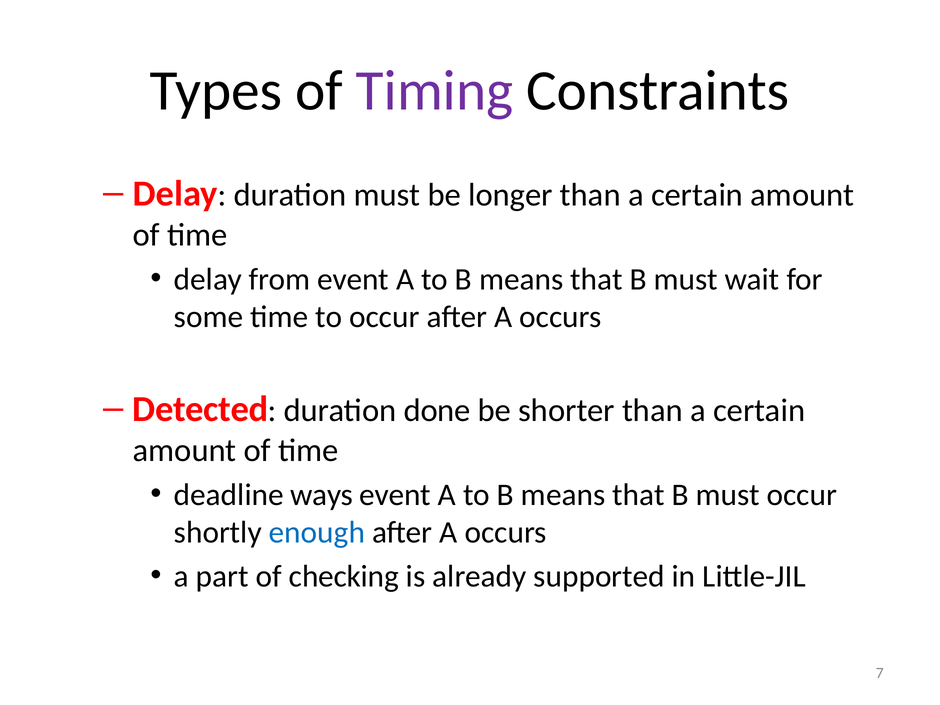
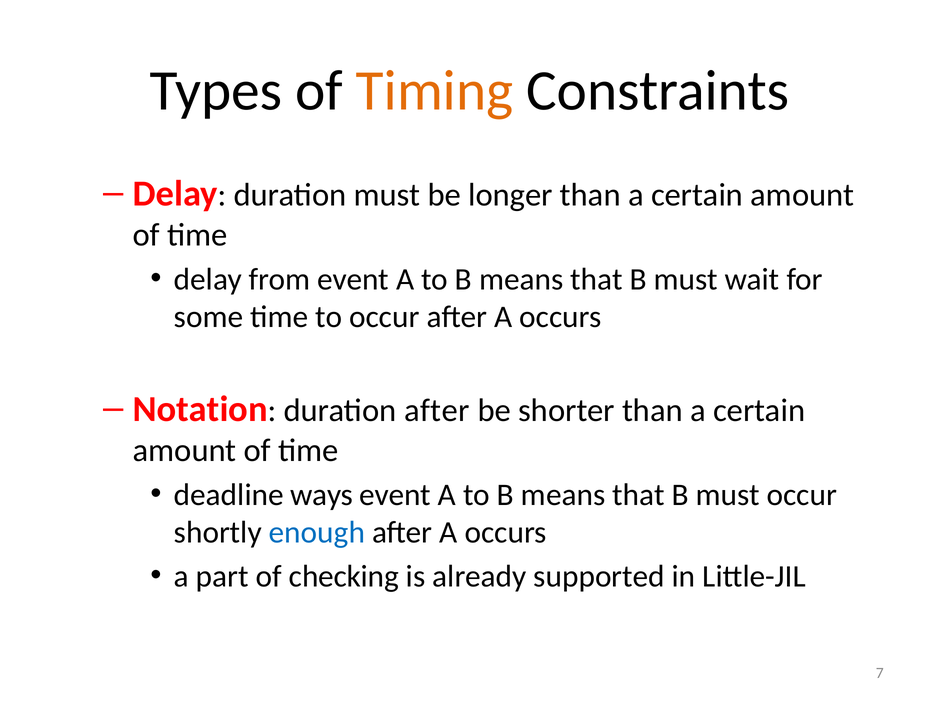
Timing colour: purple -> orange
Detected: Detected -> Notation
duration done: done -> after
